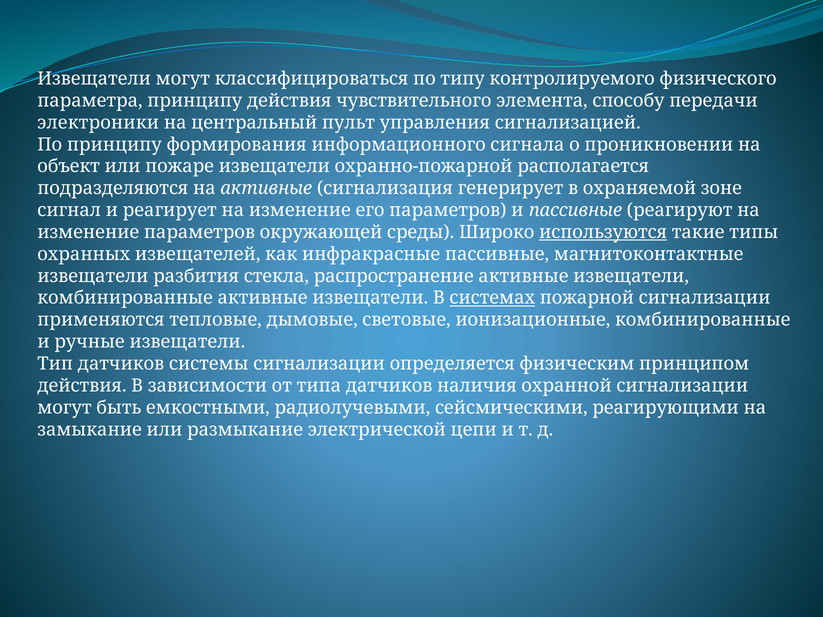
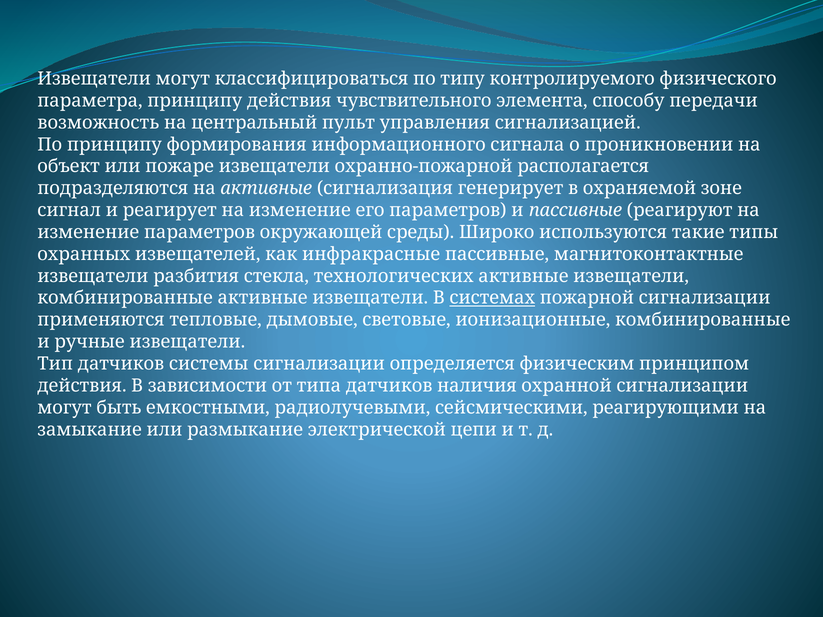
электроники: электроники -> возможность
используются underline: present -> none
распространение: распространение -> технологических
